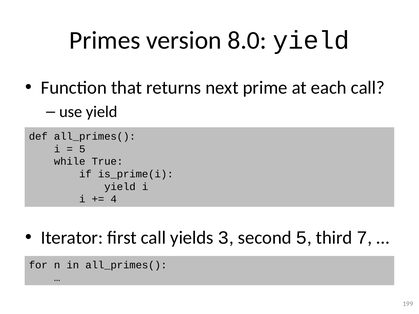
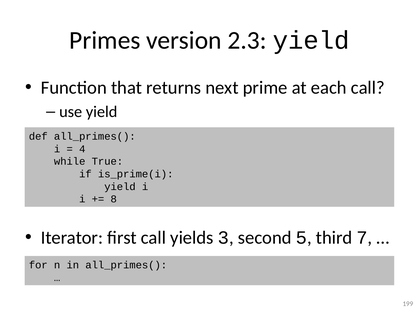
8.0: 8.0 -> 2.3
5 at (82, 149): 5 -> 4
4: 4 -> 8
